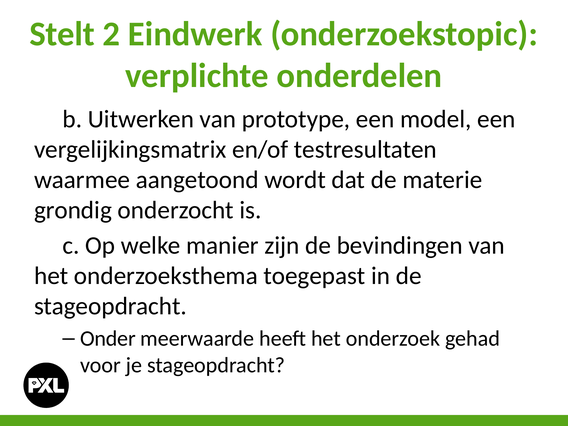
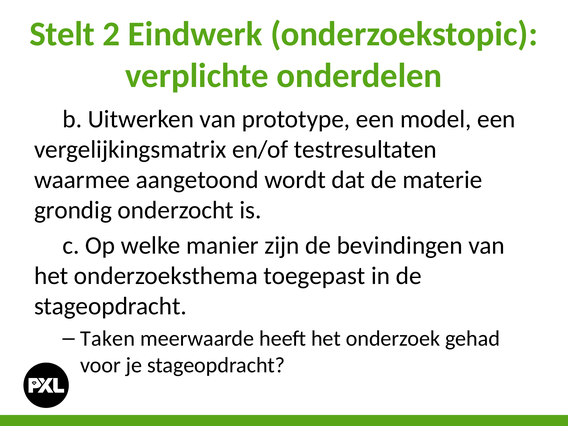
Onder: Onder -> Taken
